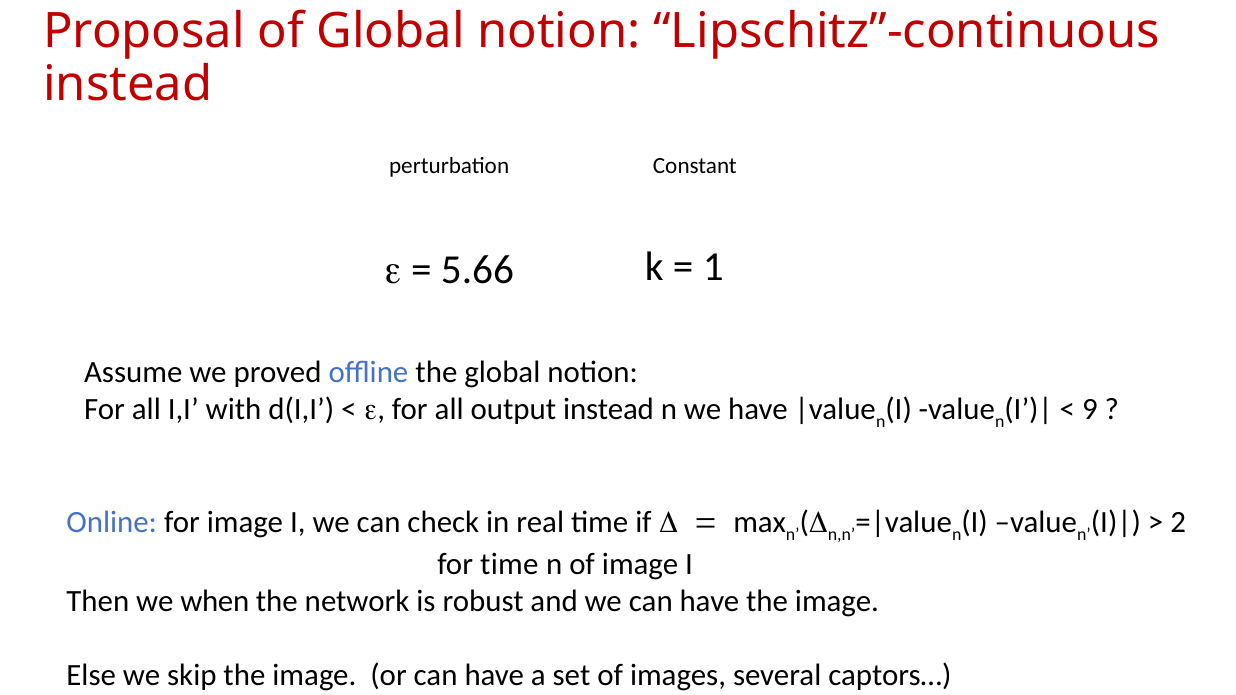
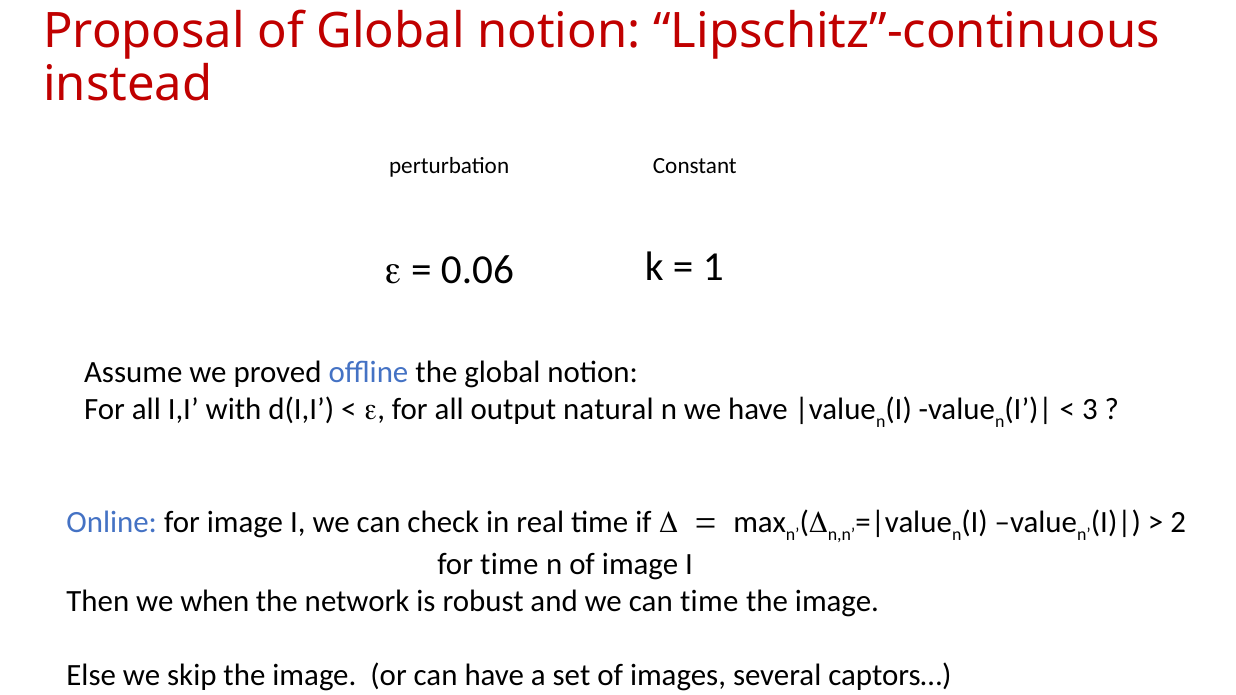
5.66: 5.66 -> 0.06
output instead: instead -> natural
9: 9 -> 3
we can have: have -> time
